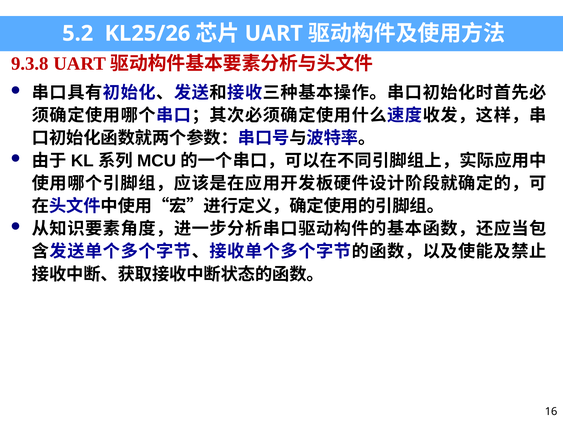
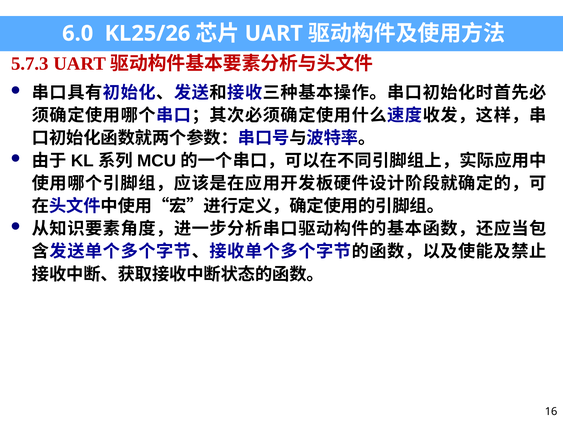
5.2: 5.2 -> 6.0
9.3.8: 9.3.8 -> 5.7.3
